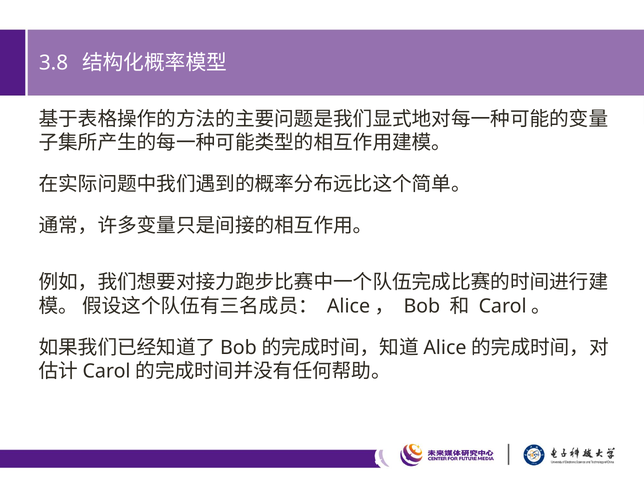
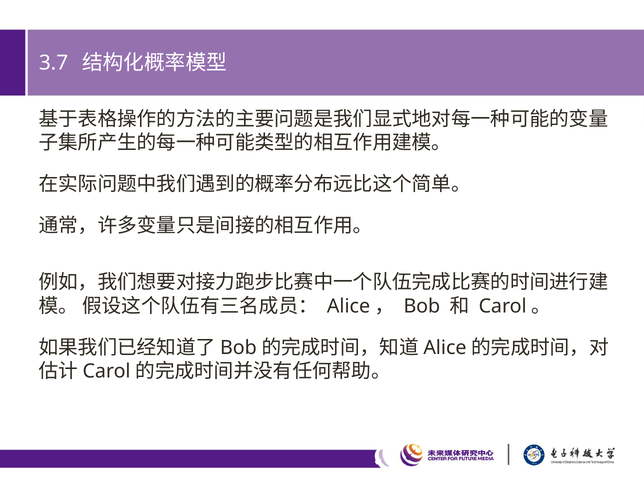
3.8: 3.8 -> 3.7
